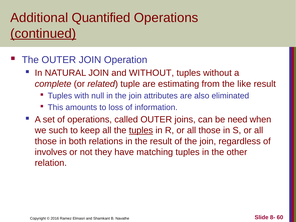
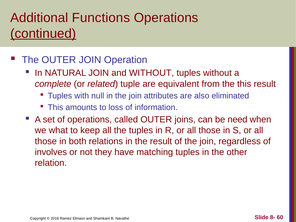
Quantified: Quantified -> Functions
estimating: estimating -> equivalent
the like: like -> this
such: such -> what
tuples at (141, 130) underline: present -> none
